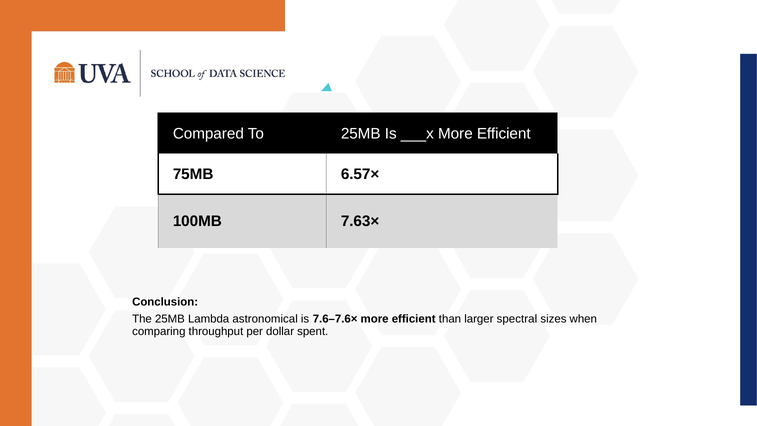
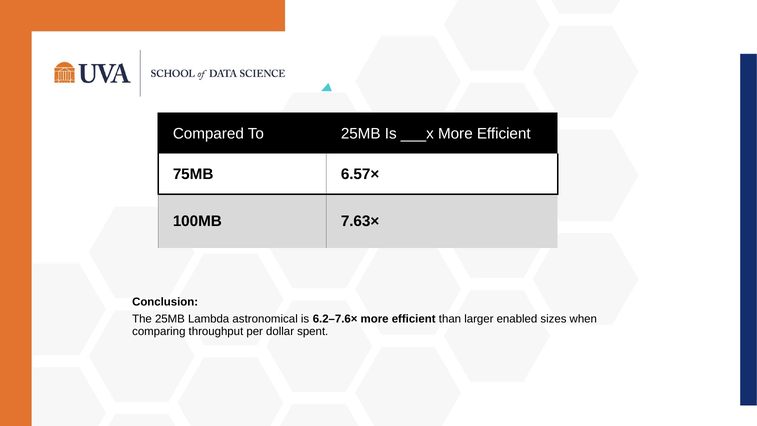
7.6–7.6×: 7.6–7.6× -> 6.2–7.6×
spectral: spectral -> enabled
